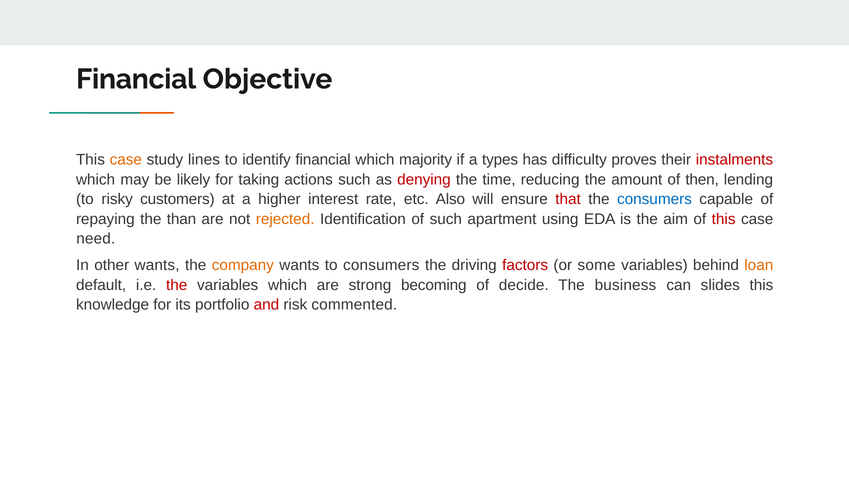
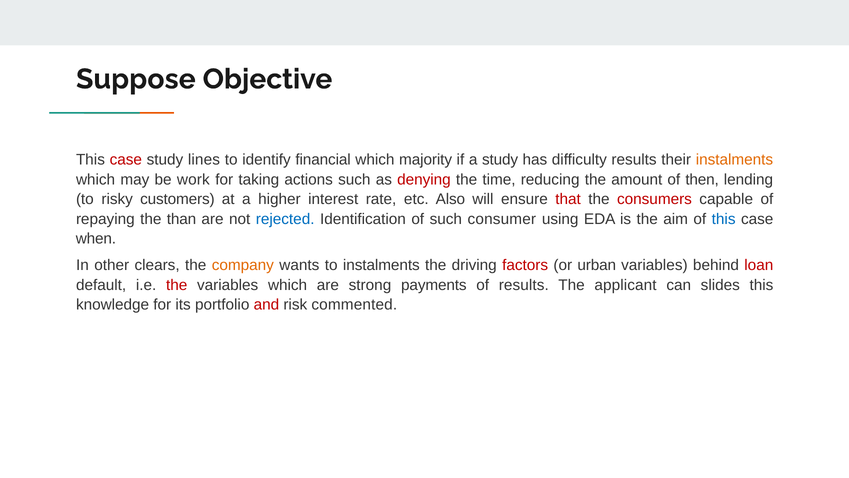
Financial at (136, 79): Financial -> Suppose
case at (126, 160) colour: orange -> red
a types: types -> study
difficulty proves: proves -> results
instalments at (734, 160) colour: red -> orange
likely: likely -> work
consumers at (654, 199) colour: blue -> red
rejected colour: orange -> blue
apartment: apartment -> consumer
this at (724, 219) colour: red -> blue
need: need -> when
other wants: wants -> clears
to consumers: consumers -> instalments
some: some -> urban
loan colour: orange -> red
becoming: becoming -> payments
of decide: decide -> results
business: business -> applicant
